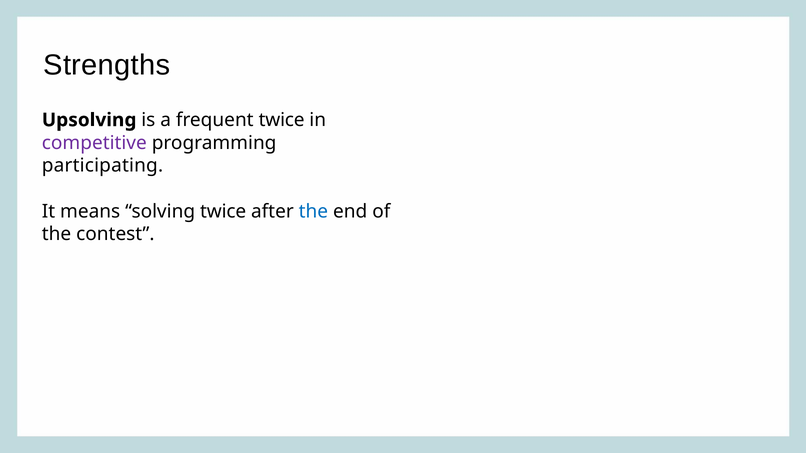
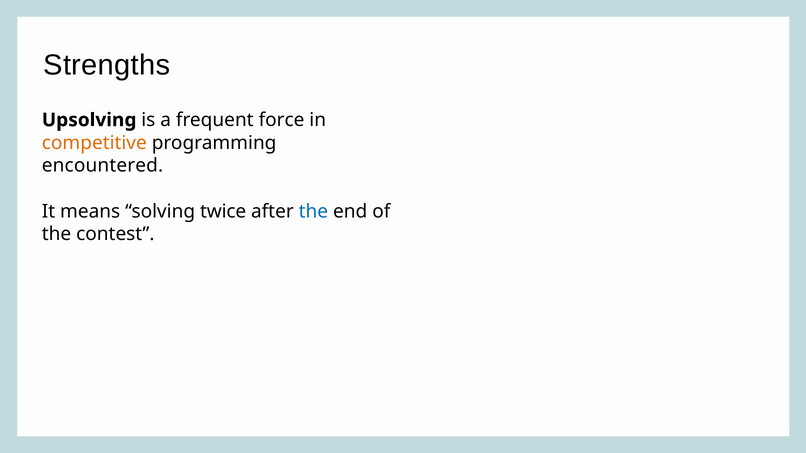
frequent twice: twice -> force
competitive colour: purple -> orange
participating: participating -> encountered
